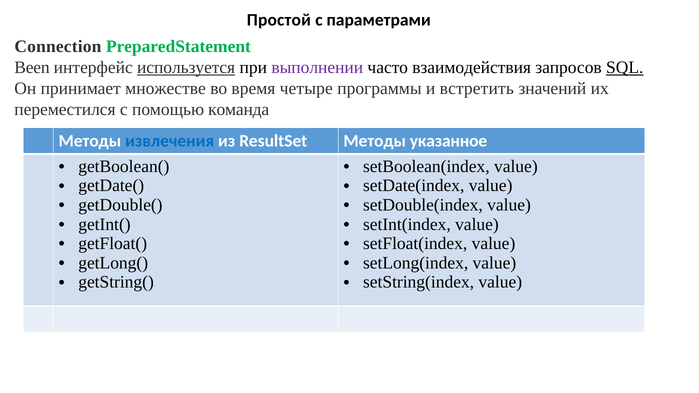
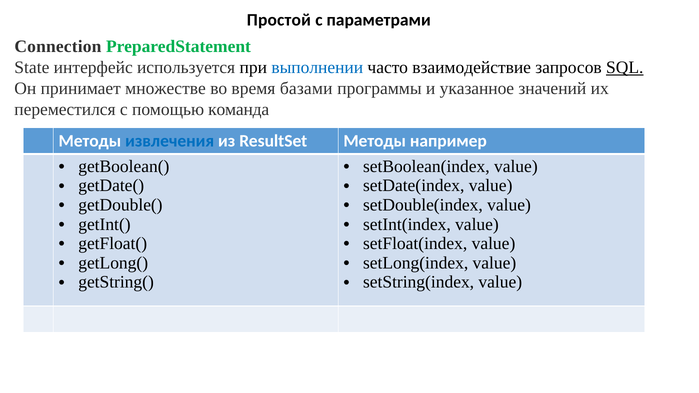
Been: Been -> State
используется underline: present -> none
выполнении colour: purple -> blue
взаимодействия: взаимодействия -> взаимодействие
четыре: четыре -> базами
встретить: встретить -> указанное
указанное: указанное -> например
